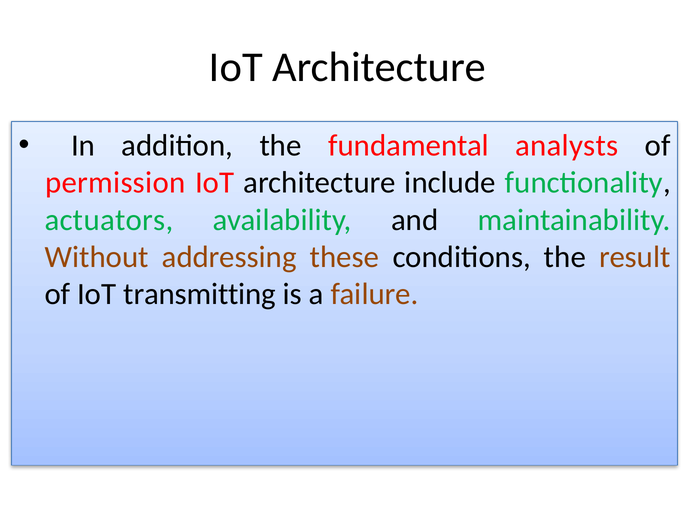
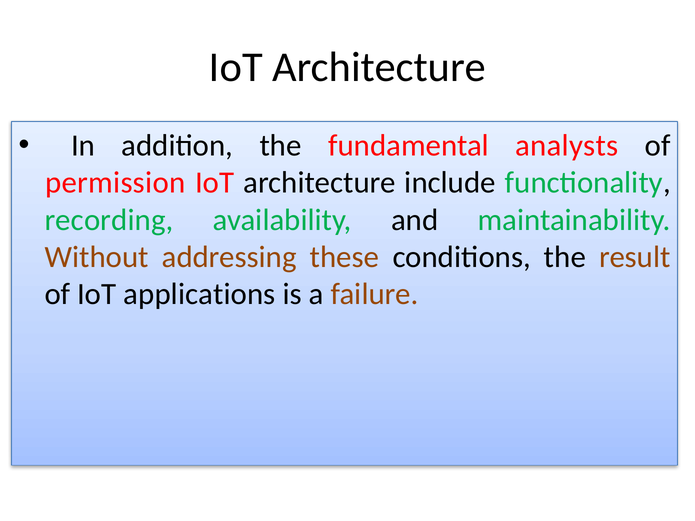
actuators: actuators -> recording
transmitting: transmitting -> applications
